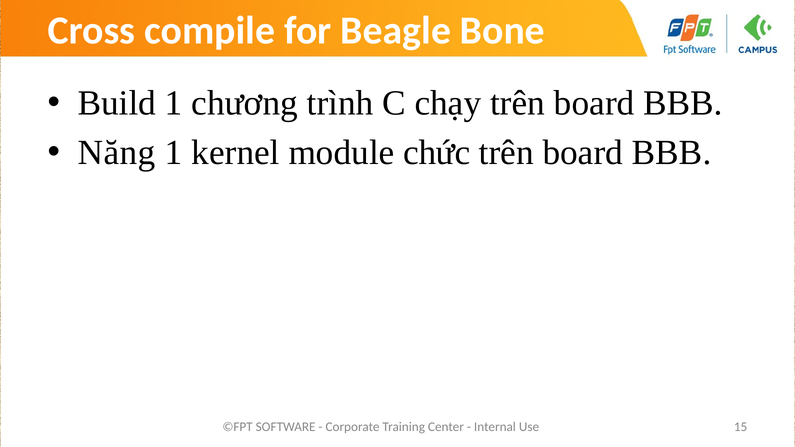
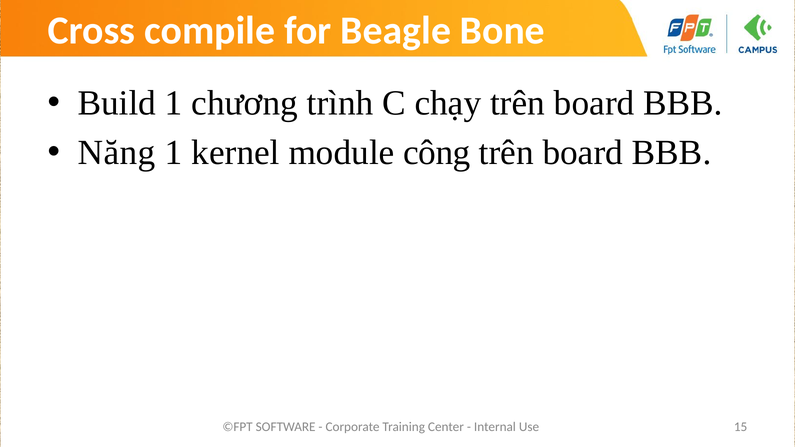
chức: chức -> công
